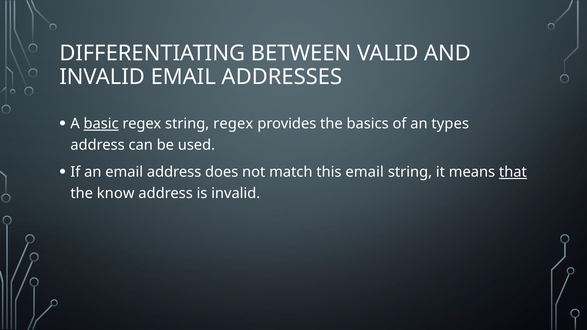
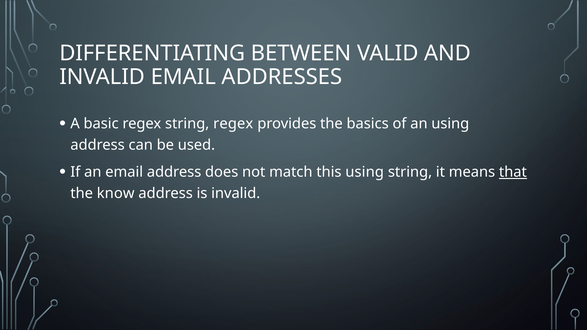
basic underline: present -> none
an types: types -> using
this email: email -> using
